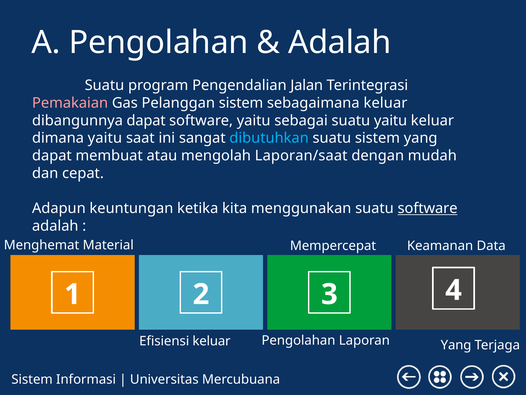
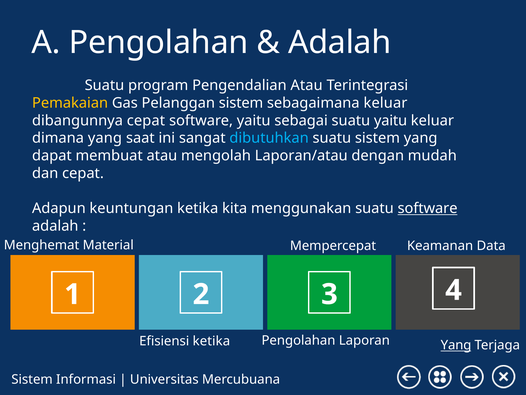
Pengendalian Jalan: Jalan -> Atau
Pemakaian colour: pink -> yellow
dibangunnya dapat: dapat -> cepat
dimana yaitu: yaitu -> yang
Laporan/saat: Laporan/saat -> Laporan/atau
Efisiensi keluar: keluar -> ketika
Yang at (456, 345) underline: none -> present
